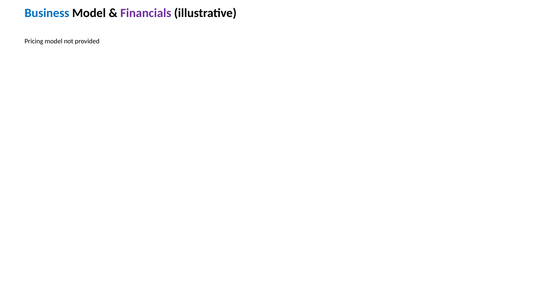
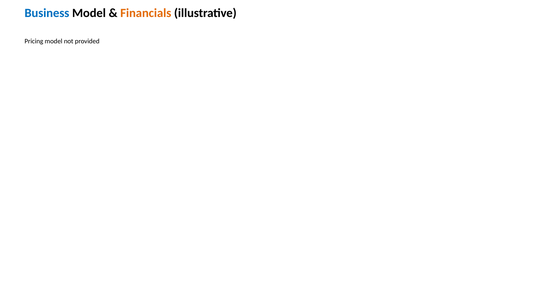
Financials colour: purple -> orange
